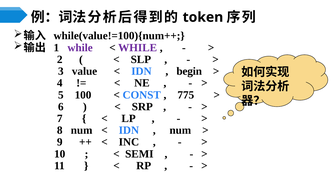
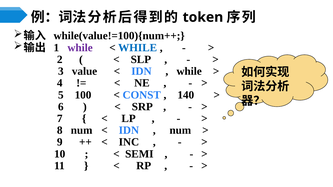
WHILE at (138, 48) colour: purple -> blue
begin at (189, 71): begin -> while
775: 775 -> 140
